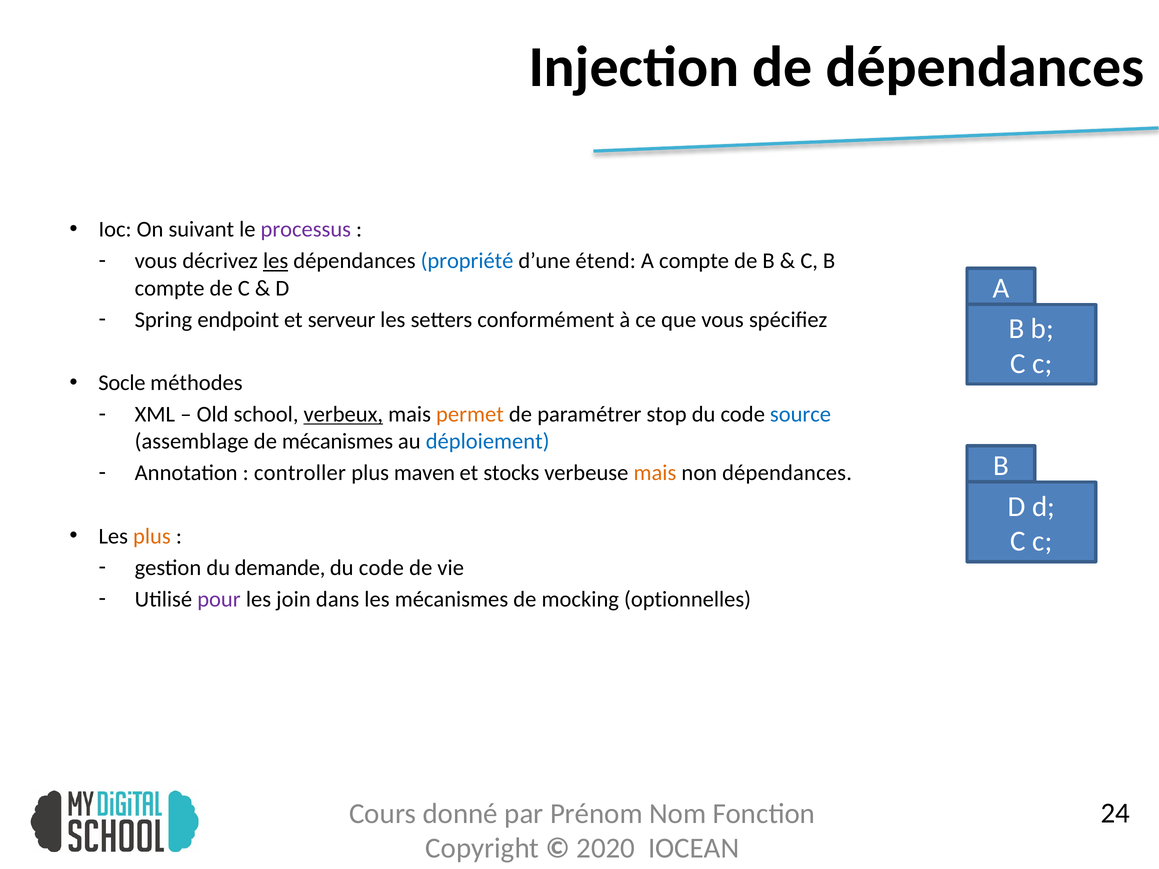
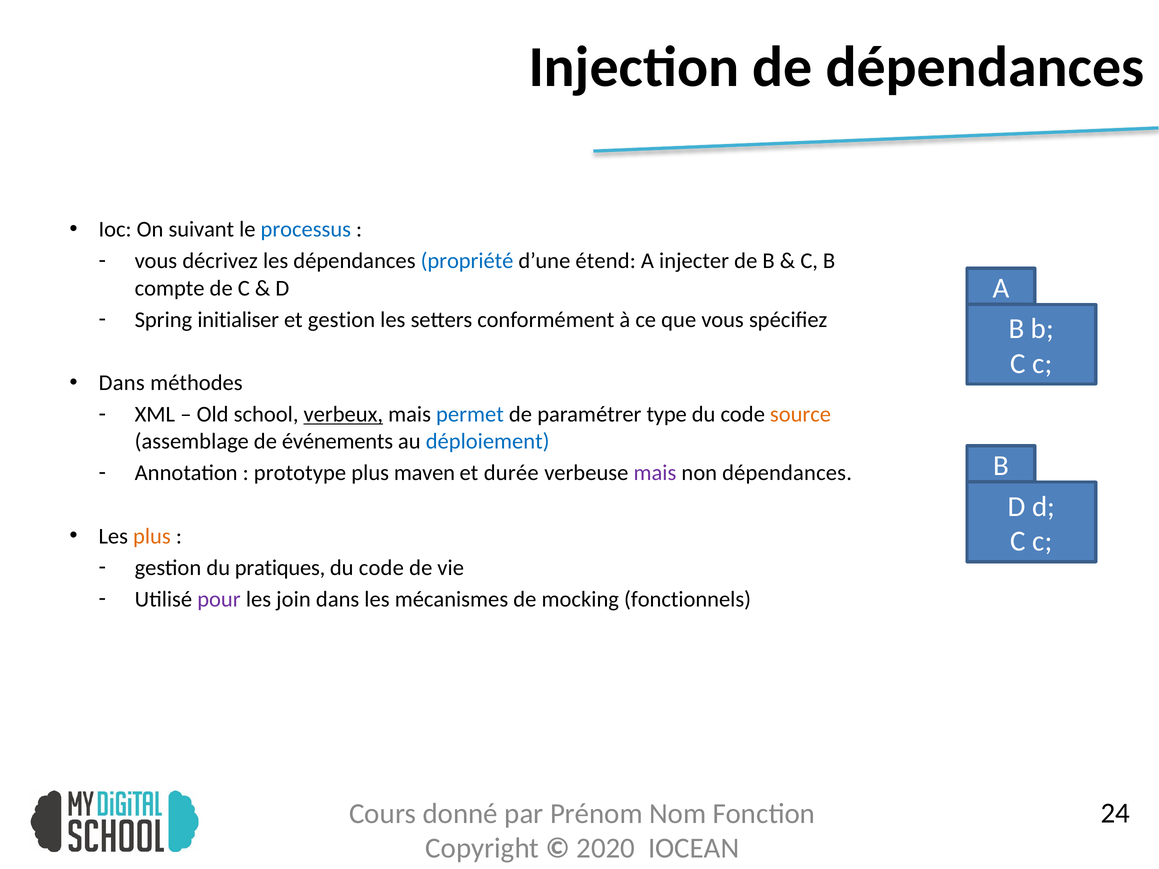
processus colour: purple -> blue
les at (276, 261) underline: present -> none
A compte: compte -> injecter
endpoint: endpoint -> initialiser
et serveur: serveur -> gestion
Socle at (122, 383): Socle -> Dans
permet colour: orange -> blue
stop: stop -> type
source colour: blue -> orange
de mécanismes: mécanismes -> événements
controller: controller -> prototype
stocks: stocks -> durée
mais at (655, 473) colour: orange -> purple
demande: demande -> pratiques
optionnelles: optionnelles -> fonctionnels
